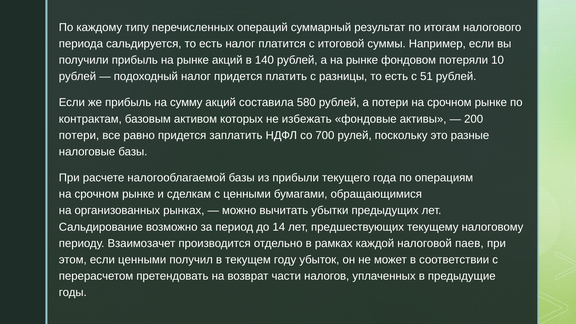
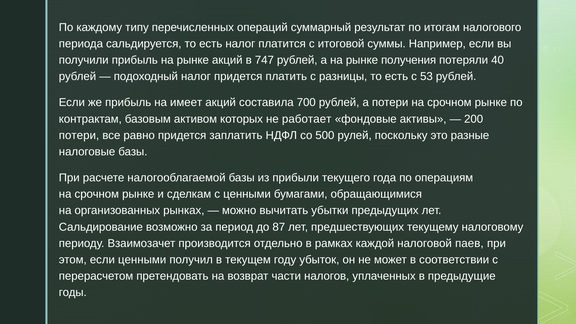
140: 140 -> 747
фондовом: фондовом -> получения
10: 10 -> 40
51: 51 -> 53
сумму: сумму -> имеет
580: 580 -> 700
избежать: избежать -> работает
700: 700 -> 500
14: 14 -> 87
